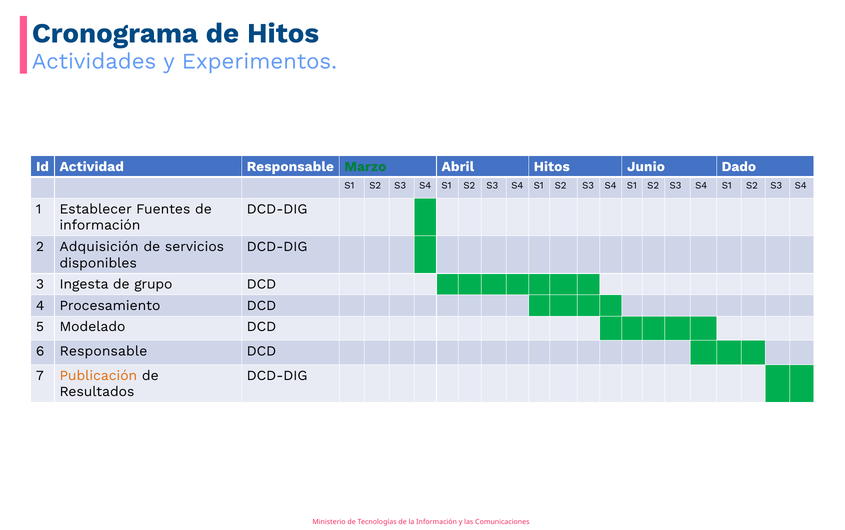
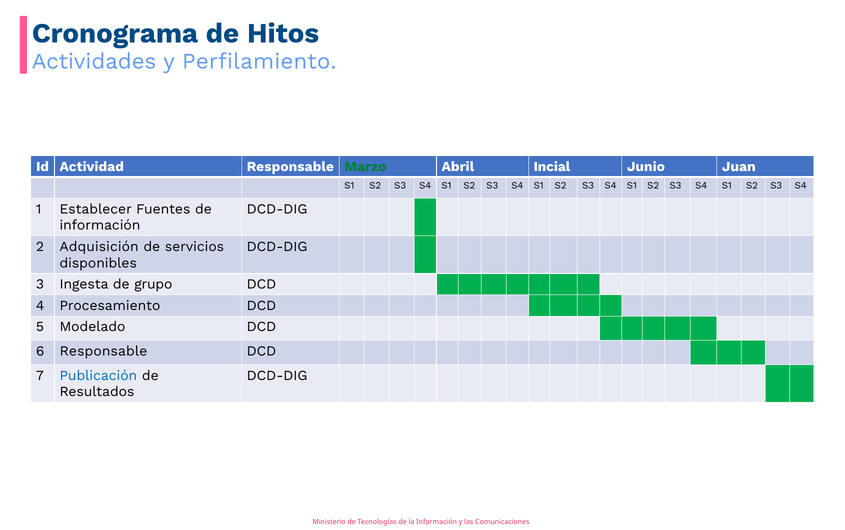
Experimentos: Experimentos -> Perfilamiento
Abril Hitos: Hitos -> Incial
Dado: Dado -> Juan
Publicación colour: orange -> blue
